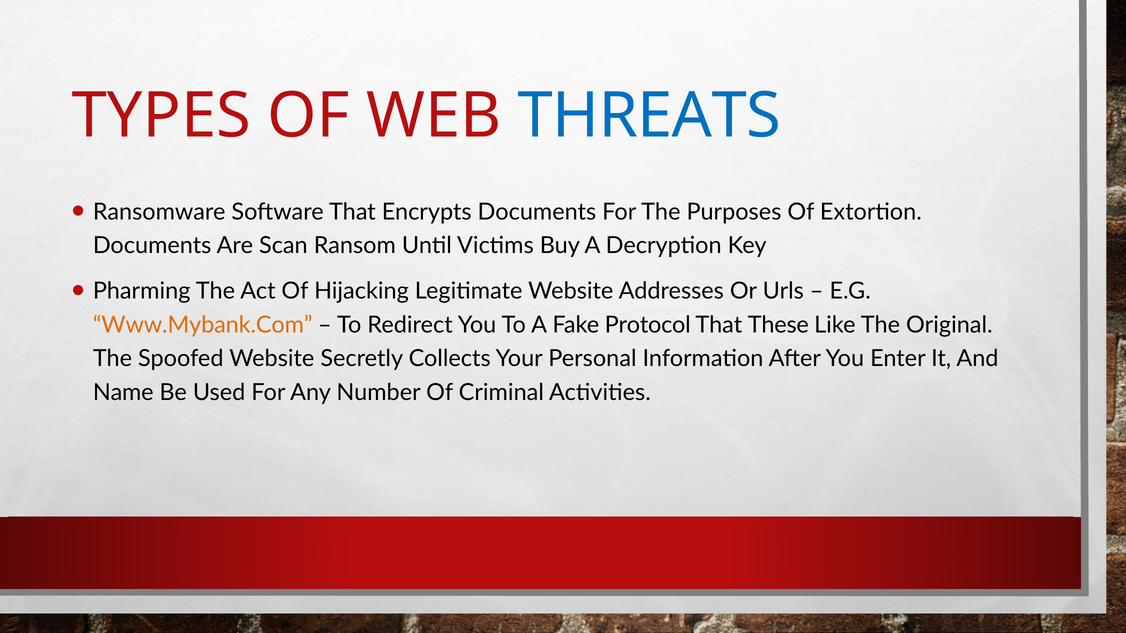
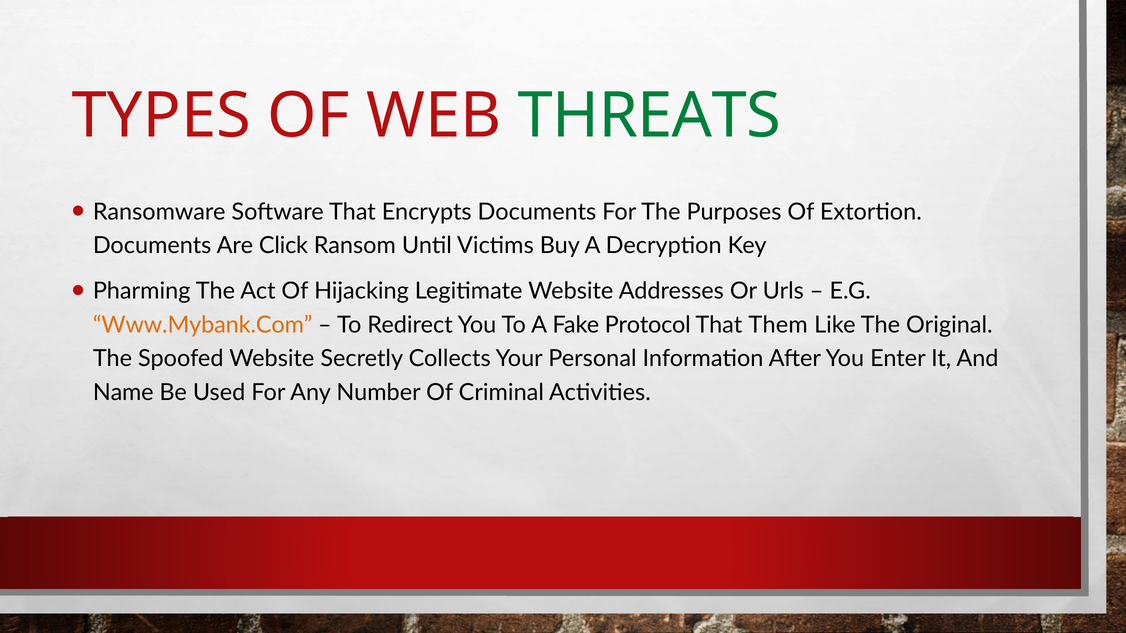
THREATS colour: blue -> green
Scan: Scan -> Click
These: These -> Them
